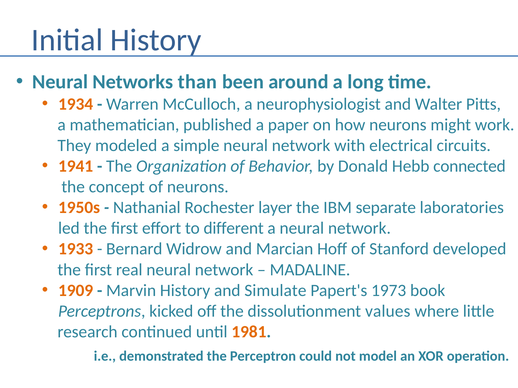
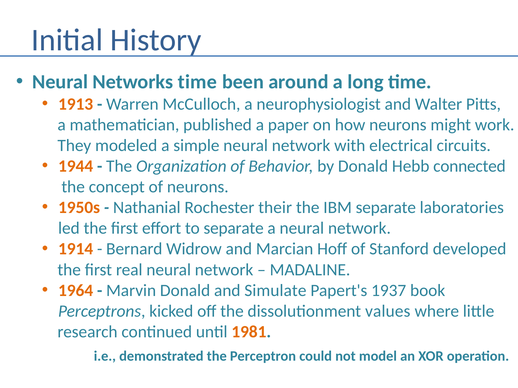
Networks than: than -> time
1934: 1934 -> 1913
1941: 1941 -> 1944
layer: layer -> their
to different: different -> separate
1933: 1933 -> 1914
1909: 1909 -> 1964
Marvin History: History -> Donald
1973: 1973 -> 1937
